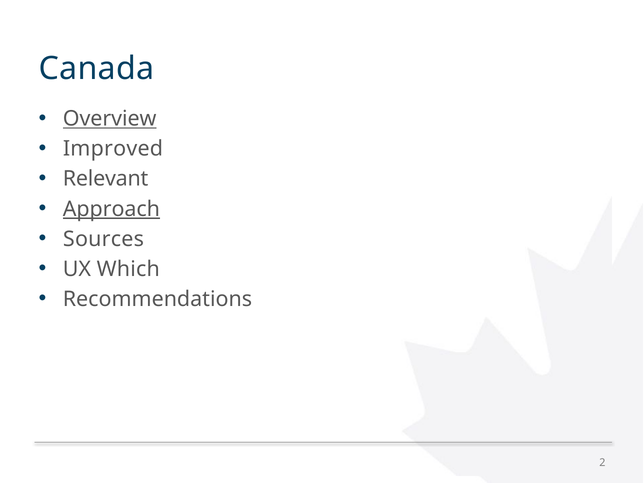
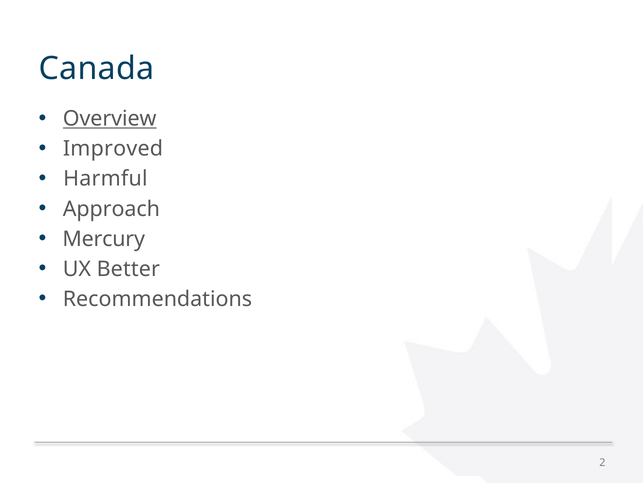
Relevant: Relevant -> Harmful
Approach underline: present -> none
Sources: Sources -> Mercury
Which: Which -> Better
